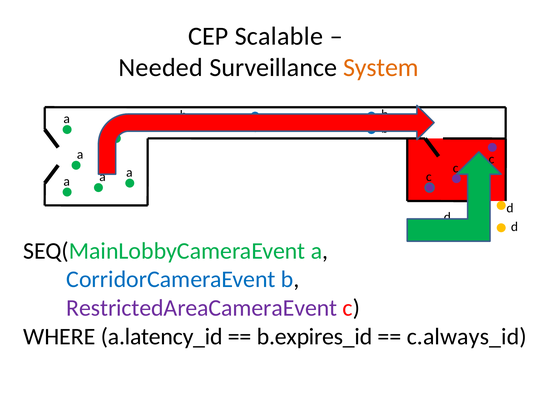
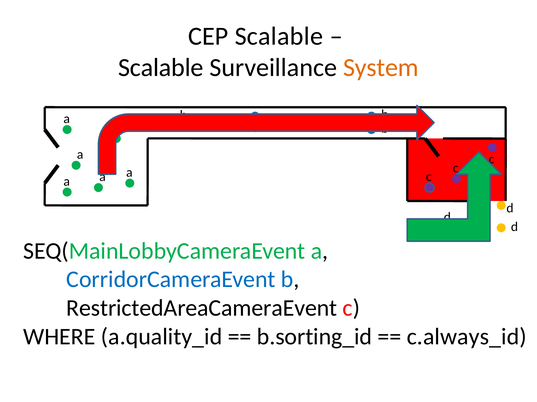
Needed at (161, 68): Needed -> Scalable
RestrictedAreaCameraEvent colour: purple -> black
a.latency_id: a.latency_id -> a.quality_id
b.expires_id: b.expires_id -> b.sorting_id
